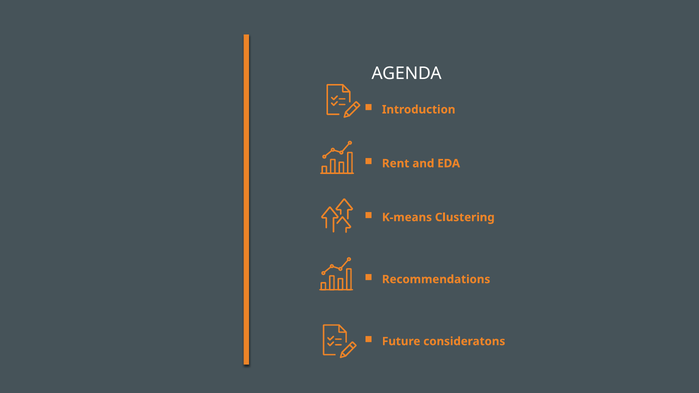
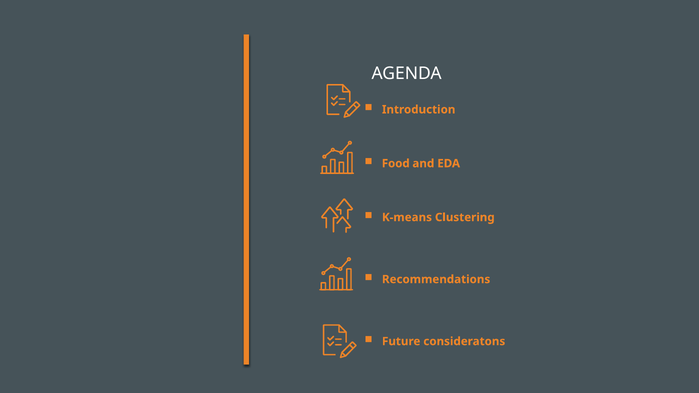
Rent: Rent -> Food
